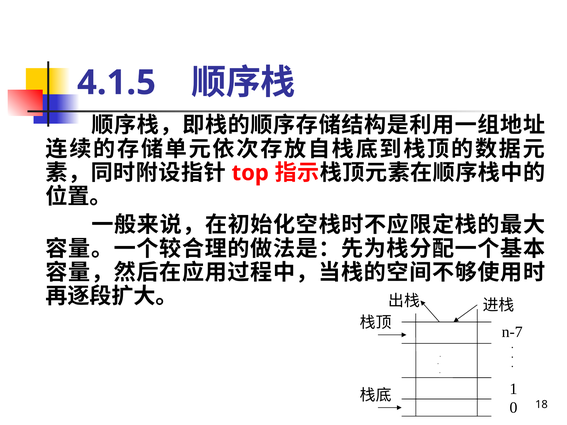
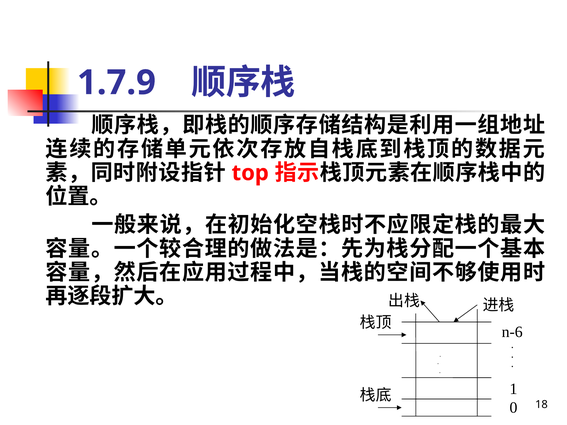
4.1.5: 4.1.5 -> 1.7.9
n-7: n-7 -> n-6
